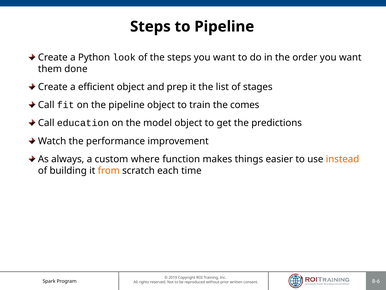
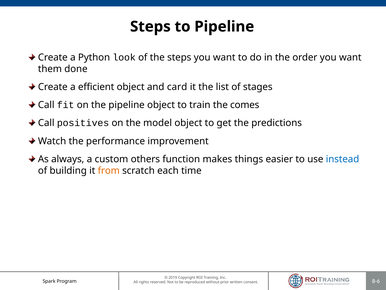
prep: prep -> card
education: education -> positives
where: where -> others
instead colour: orange -> blue
